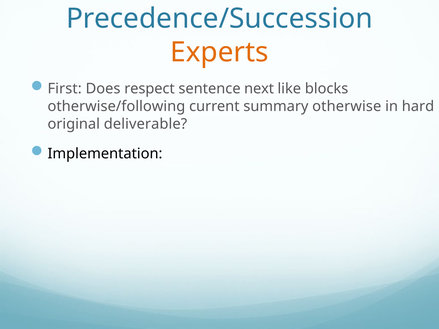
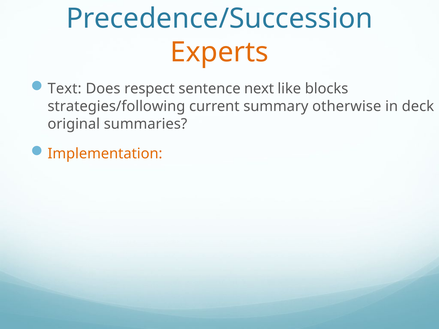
First: First -> Text
otherwise/following: otherwise/following -> strategies/following
hard: hard -> deck
deliverable: deliverable -> summaries
Implementation colour: black -> orange
